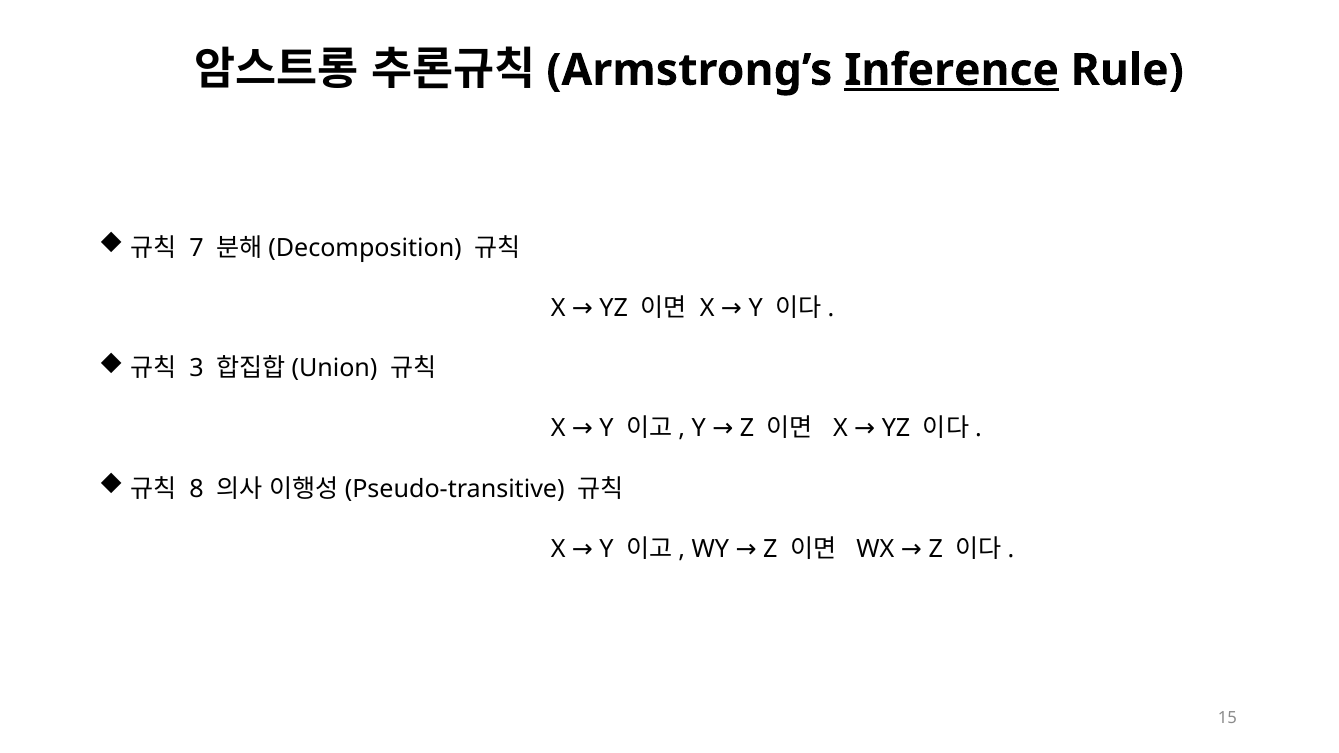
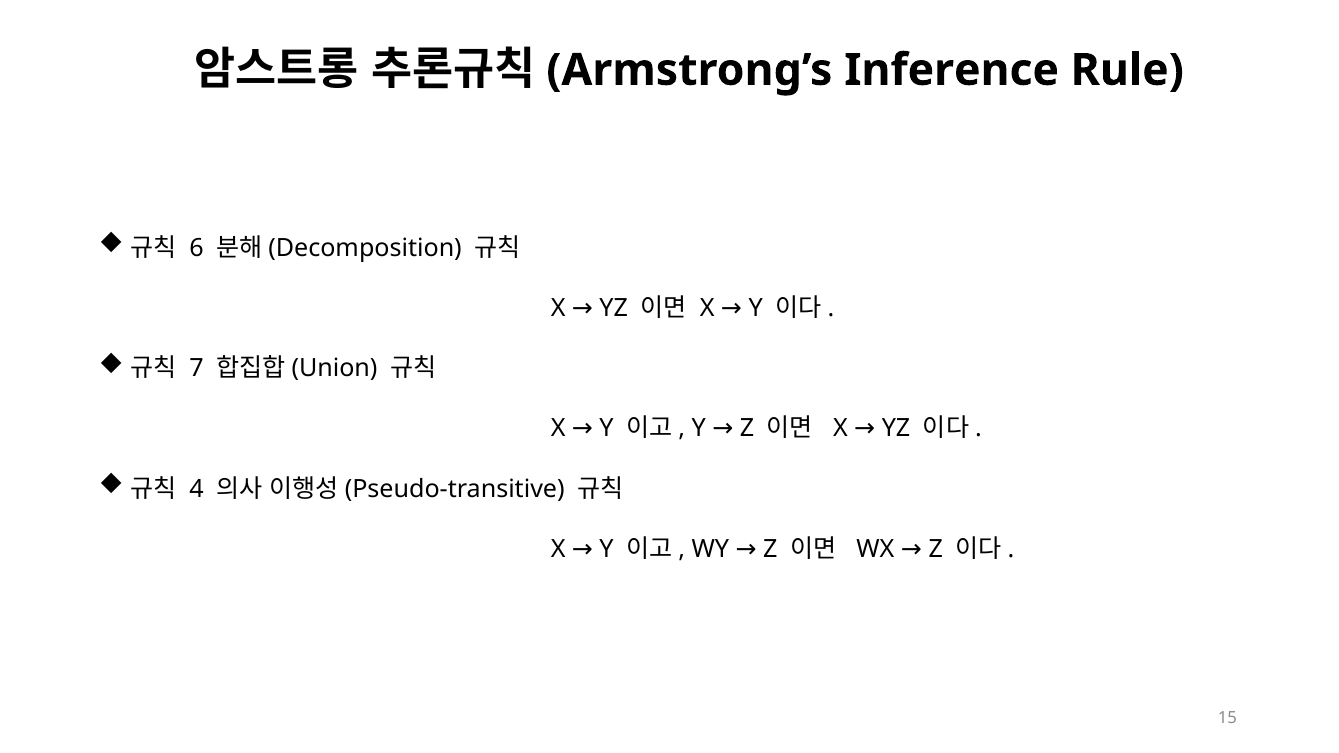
Inference underline: present -> none
7: 7 -> 6
3: 3 -> 7
8: 8 -> 4
